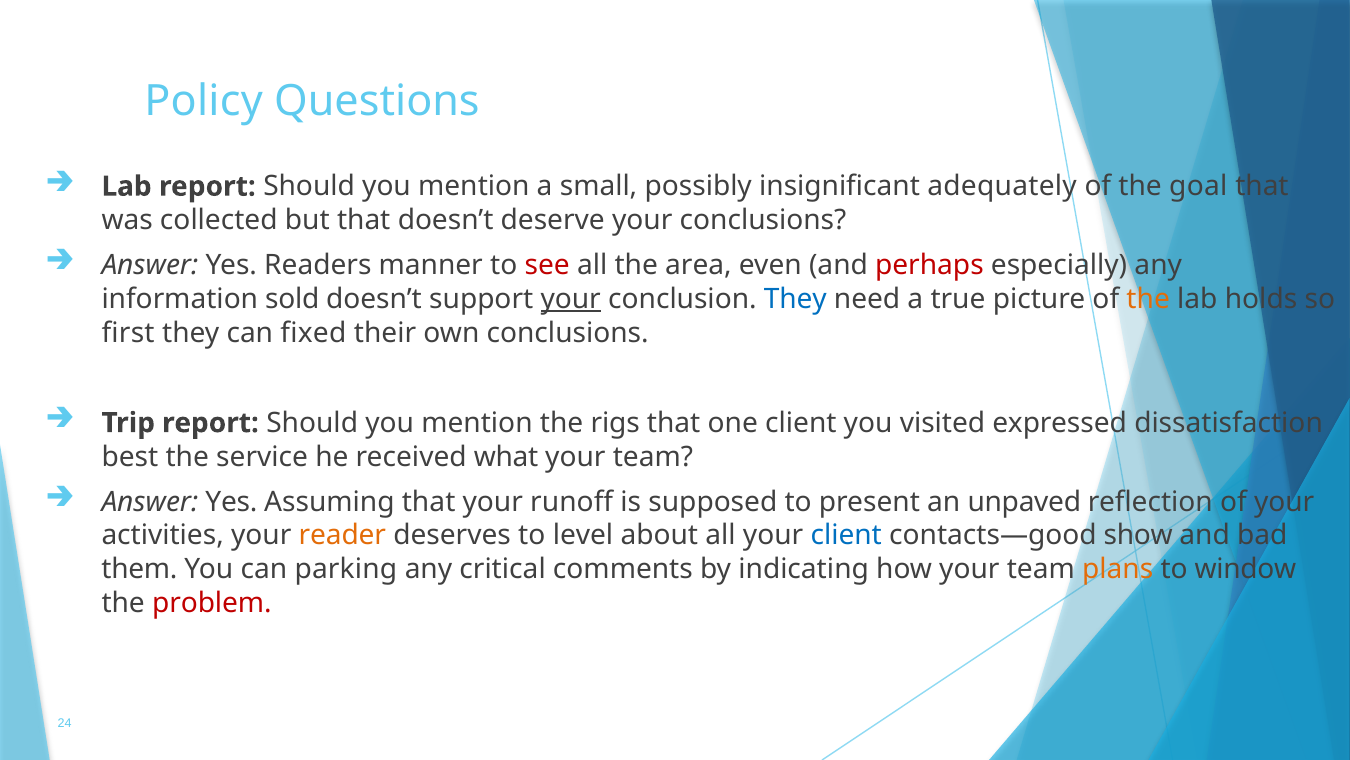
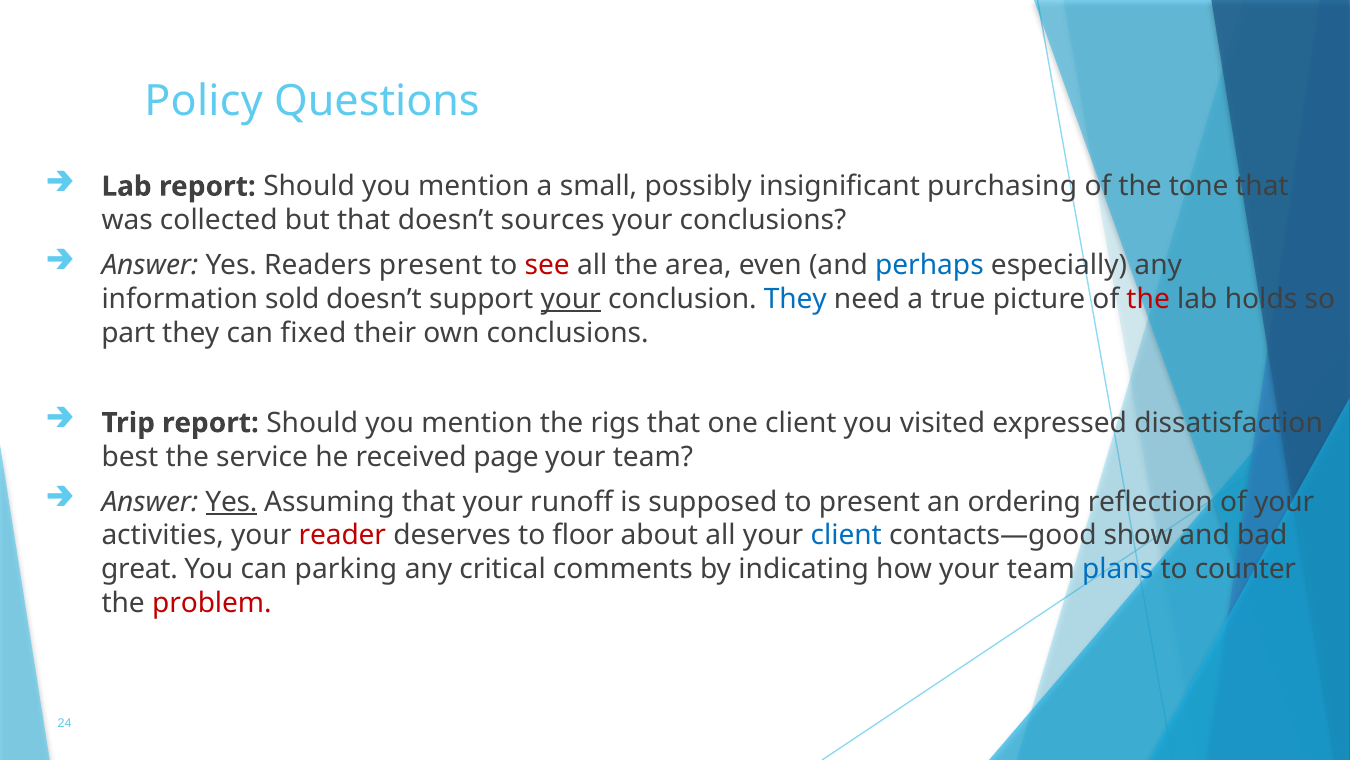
adequately: adequately -> purchasing
goal: goal -> tone
deserve: deserve -> sources
Readers manner: manner -> present
perhaps colour: red -> blue
the at (1148, 299) colour: orange -> red
first: first -> part
what: what -> page
Yes at (231, 501) underline: none -> present
unpaved: unpaved -> ordering
reader colour: orange -> red
level: level -> floor
them: them -> great
plans colour: orange -> blue
window: window -> counter
